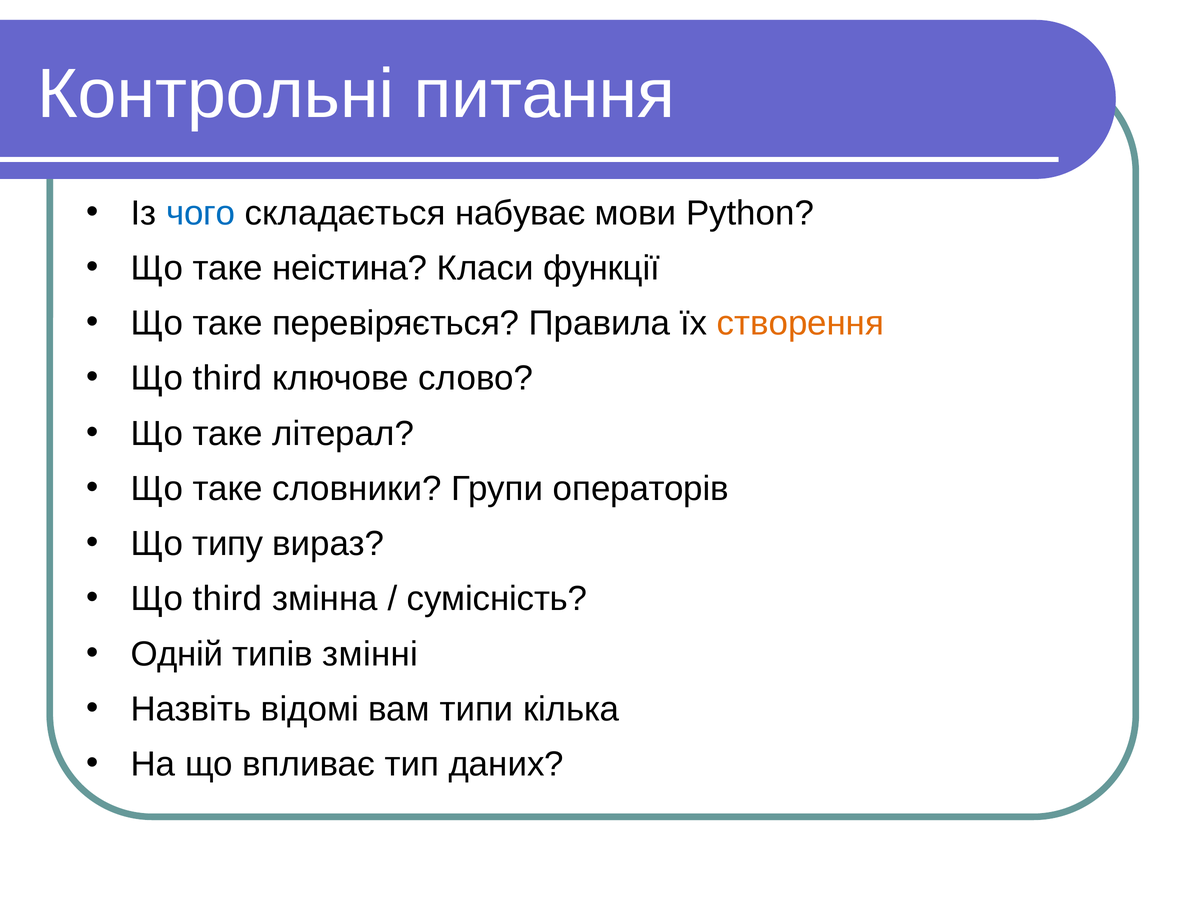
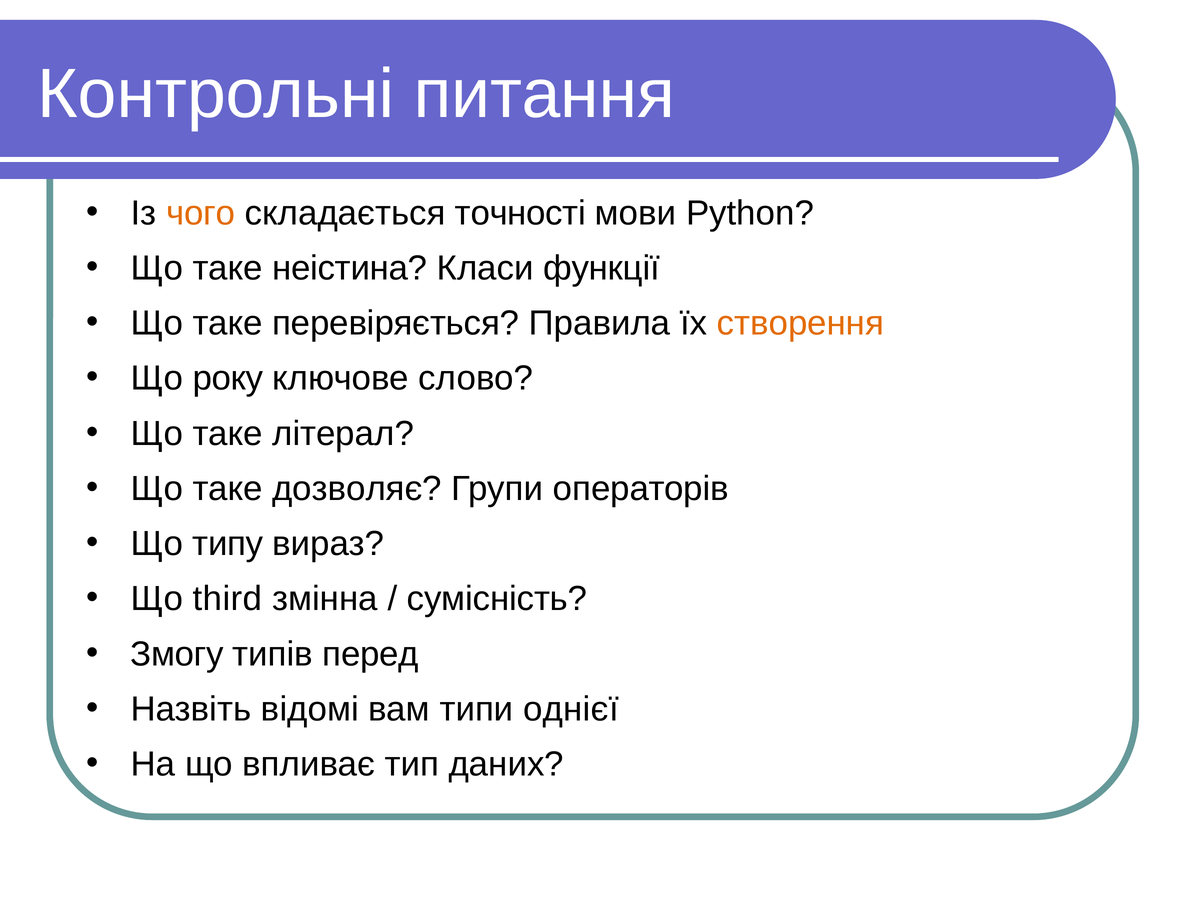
чого colour: blue -> orange
набуває: набуває -> точності
third at (227, 378): third -> року
словники: словники -> дозволяє
Одній: Одній -> Змогу
змiннi: змiннi -> перед
кілька: кілька -> однієї
